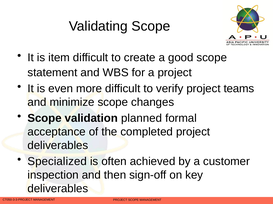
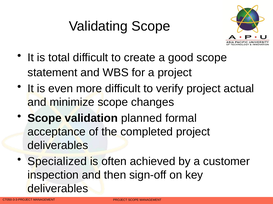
item: item -> total
teams: teams -> actual
